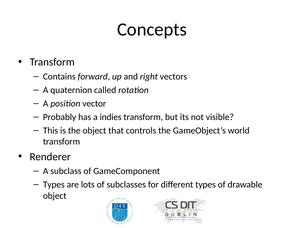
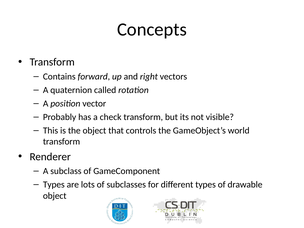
indies: indies -> check
